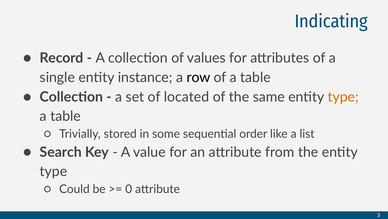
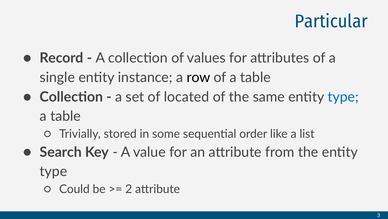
Indicating: Indicating -> Particular
type at (343, 97) colour: orange -> blue
0: 0 -> 2
